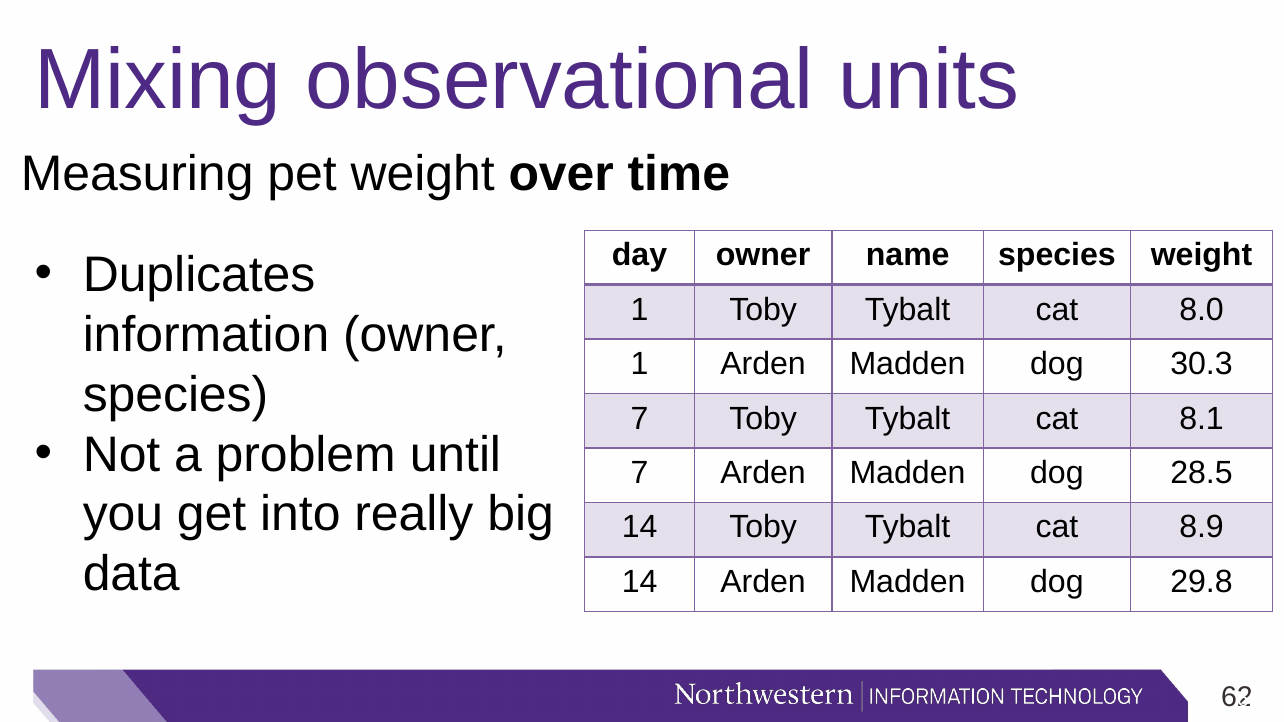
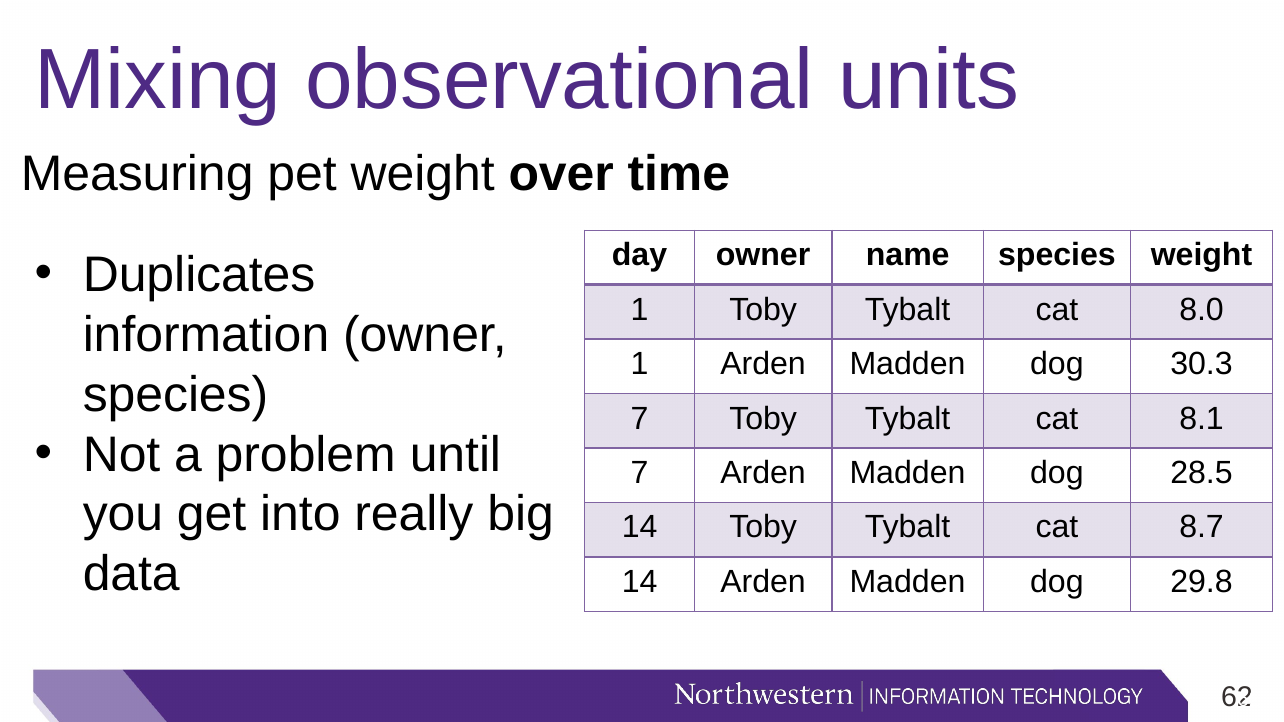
8.9: 8.9 -> 8.7
